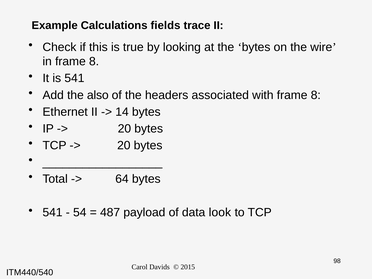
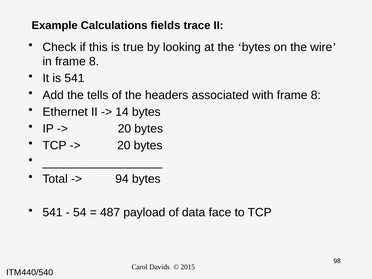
also: also -> tells
64: 64 -> 94
look: look -> face
